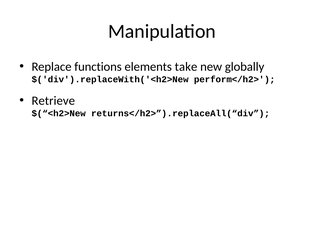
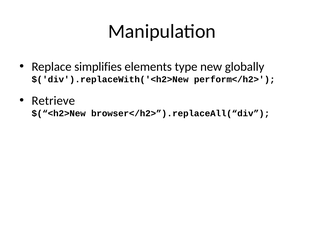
functions: functions -> simplifies
take: take -> type
returns</h2>”).replaceAll(“div: returns</h2>”).replaceAll(“div -> browser</h2>”).replaceAll(“div
